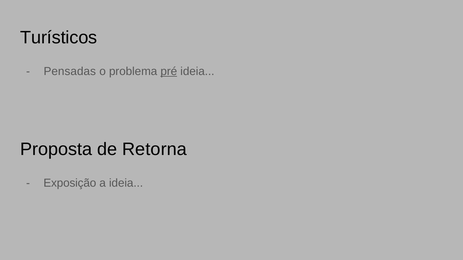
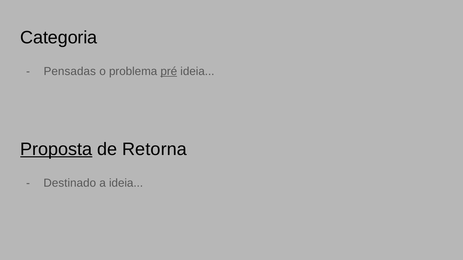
Turísticos: Turísticos -> Categoria
Proposta underline: none -> present
Exposição: Exposição -> Destinado
